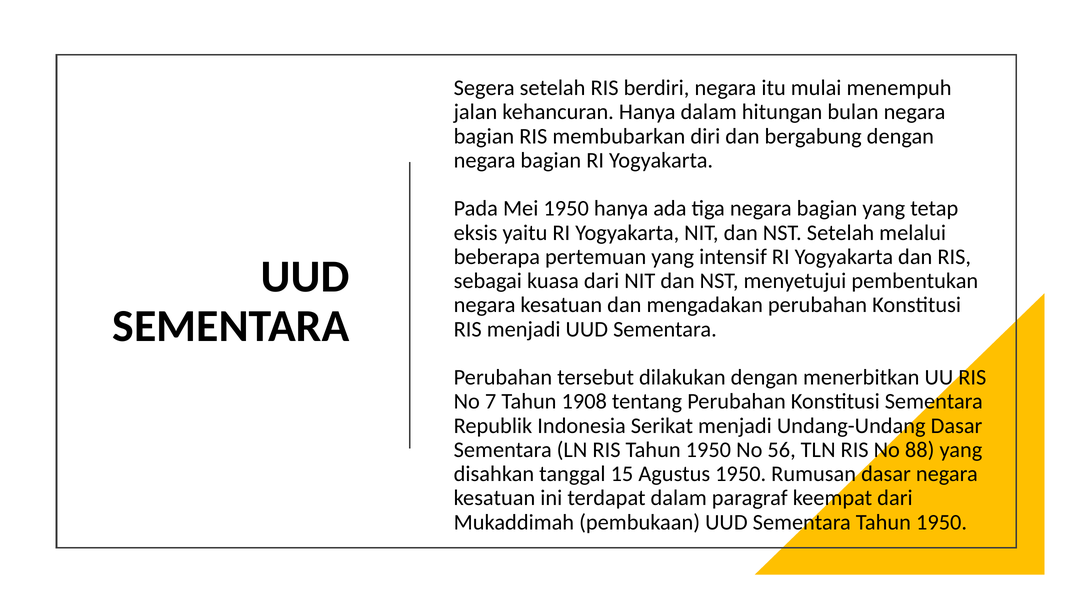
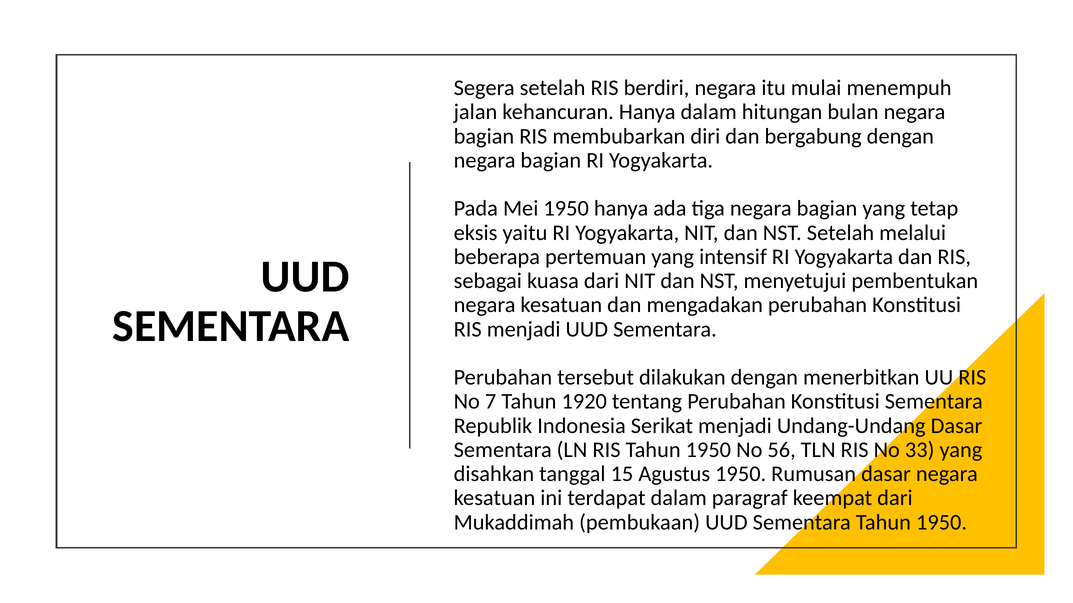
1908: 1908 -> 1920
88: 88 -> 33
